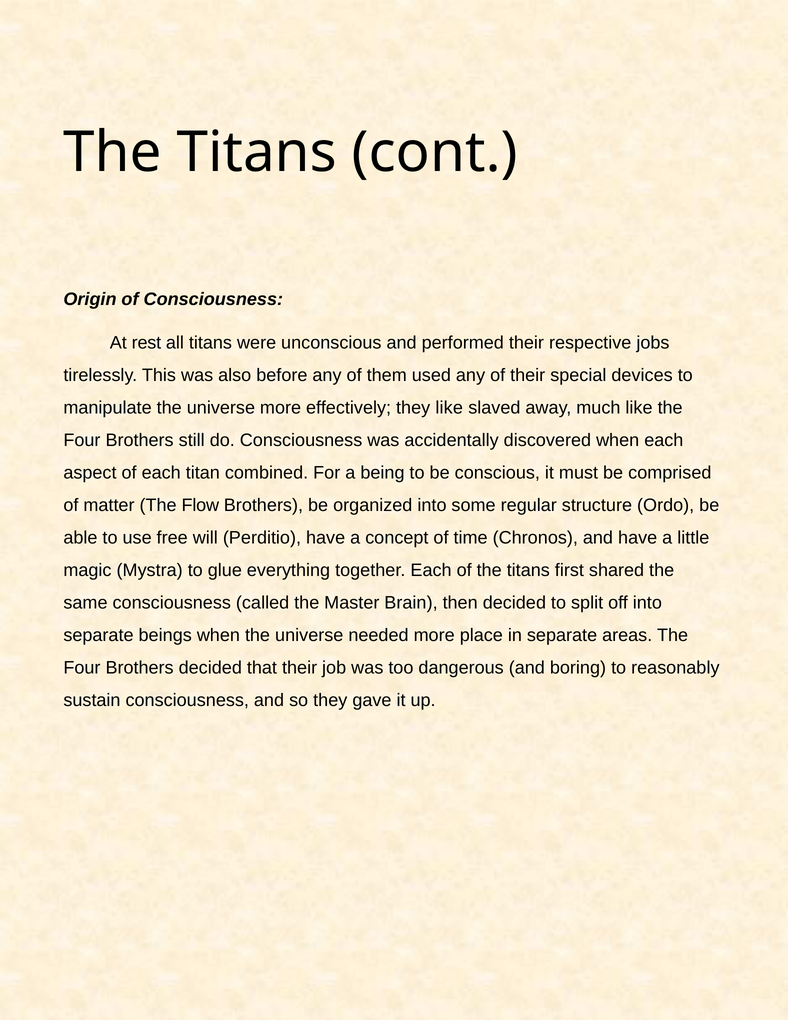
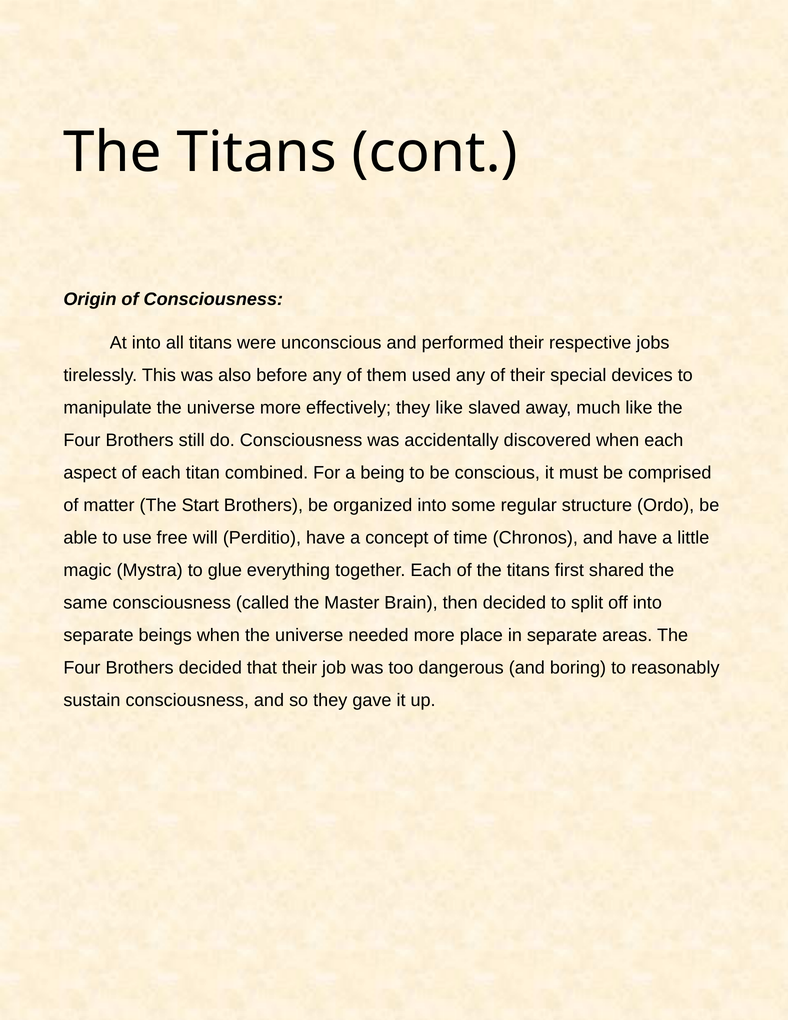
At rest: rest -> into
Flow: Flow -> Start
